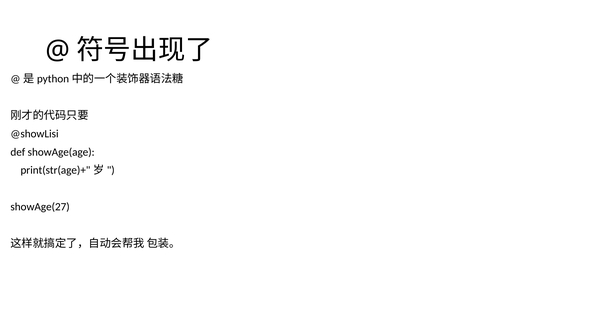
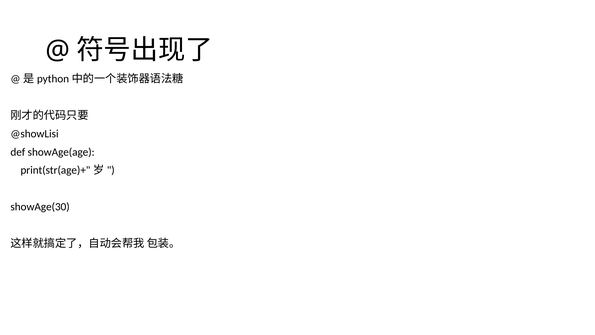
showAge(27: showAge(27 -> showAge(30
